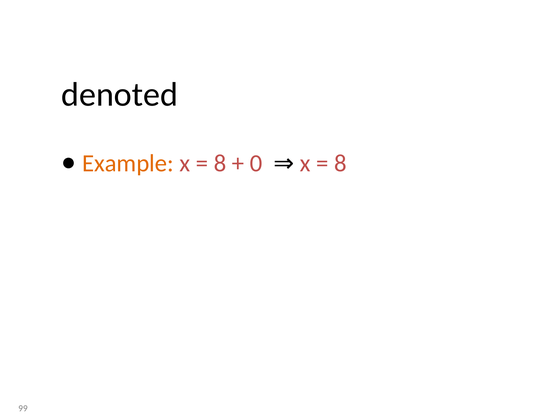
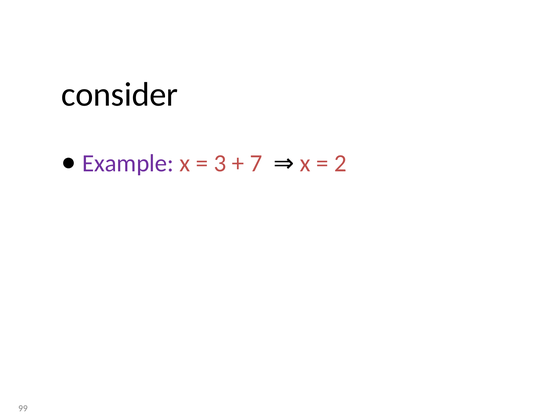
denoted: denoted -> consider
Example colour: orange -> purple
8 at (220, 163): 8 -> 3
0: 0 -> 7
8 at (340, 163): 8 -> 2
